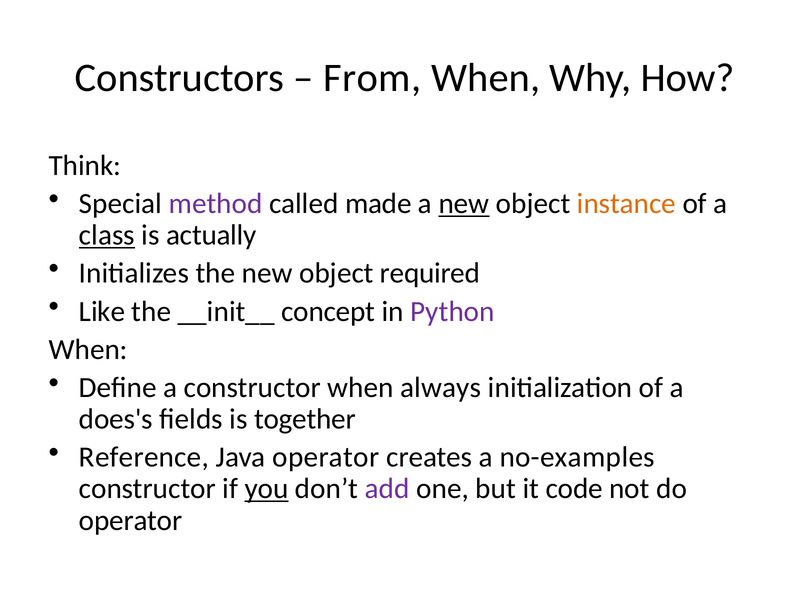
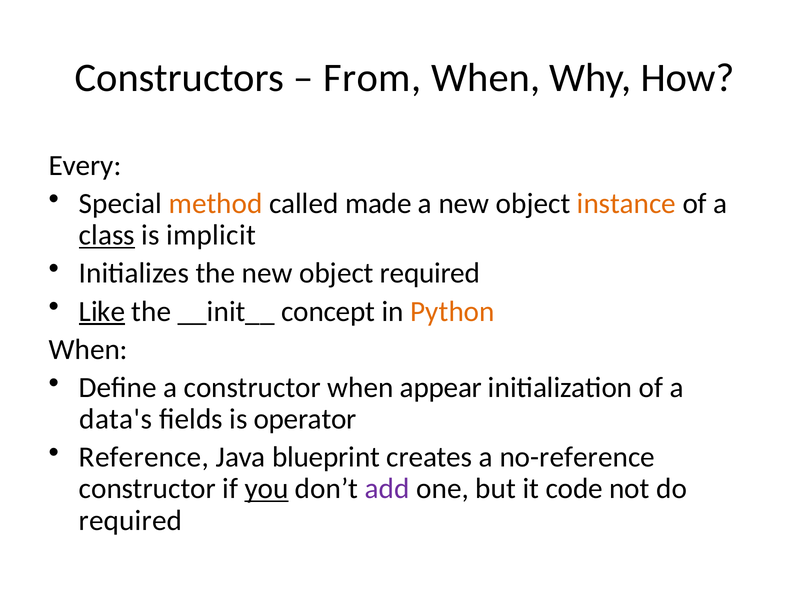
Think: Think -> Every
method colour: purple -> orange
new at (464, 203) underline: present -> none
actually: actually -> implicit
Like underline: none -> present
Python colour: purple -> orange
always: always -> appear
does's: does's -> data's
together: together -> operator
Java operator: operator -> blueprint
no-examples: no-examples -> no-reference
operator at (131, 520): operator -> required
